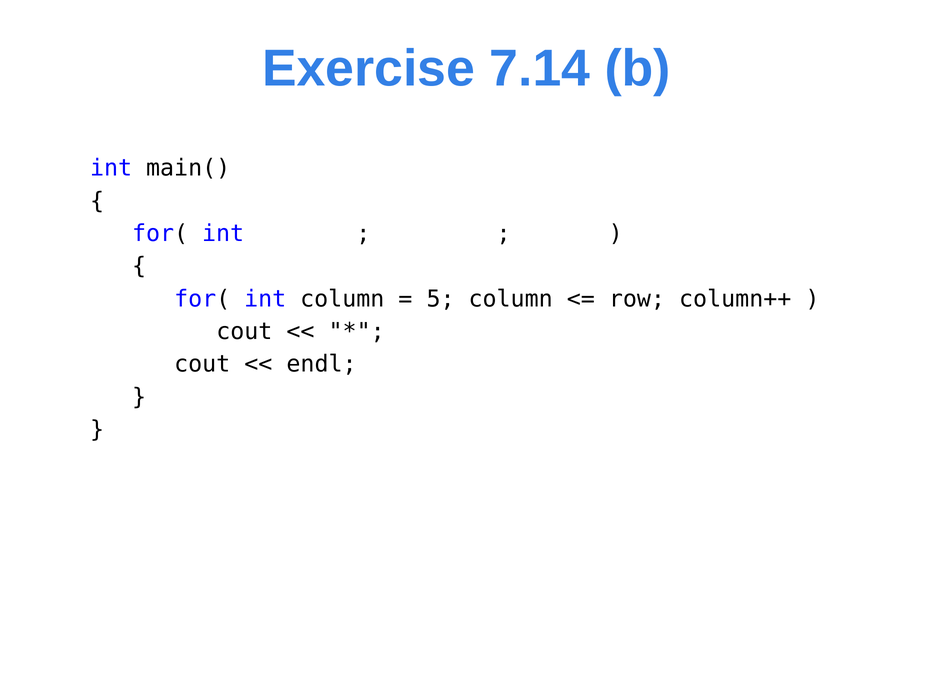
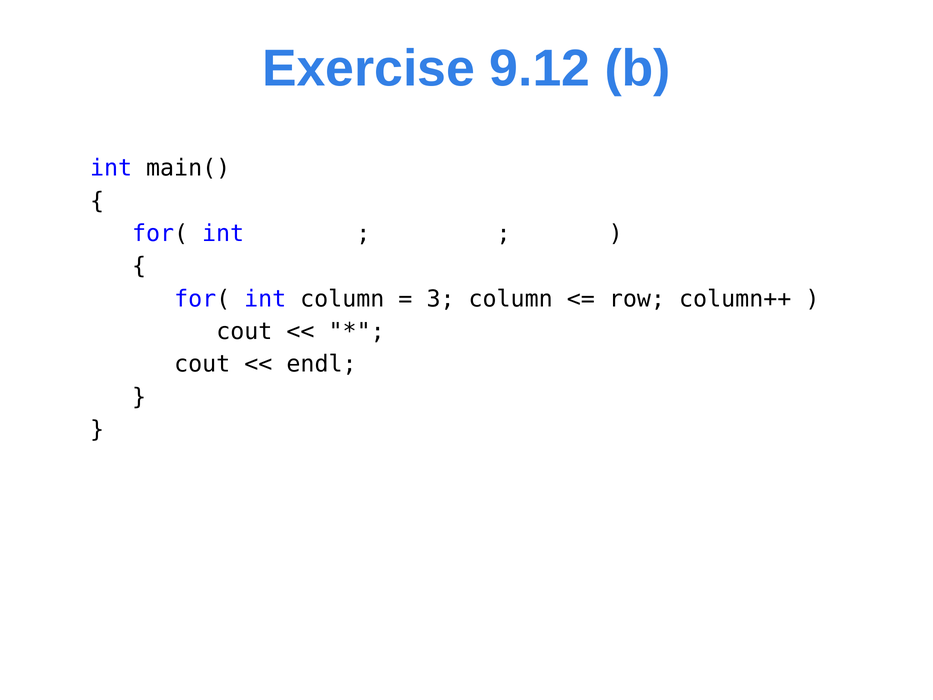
7.14: 7.14 -> 9.12
5: 5 -> 3
